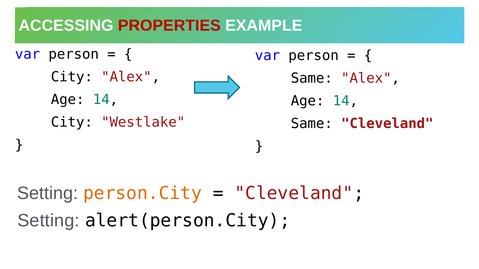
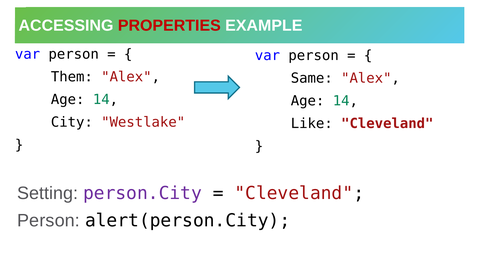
City at (72, 77): City -> Them
Same at (312, 124): Same -> Like
person.City colour: orange -> purple
Setting at (49, 221): Setting -> Person
